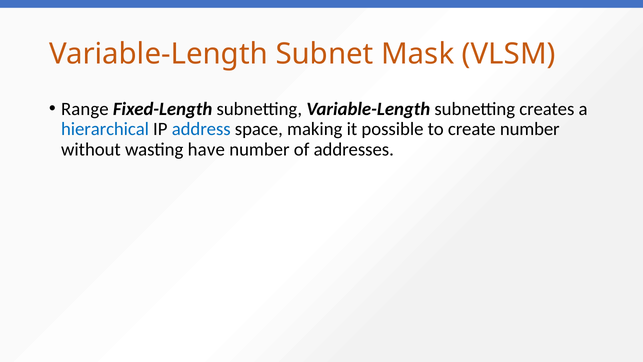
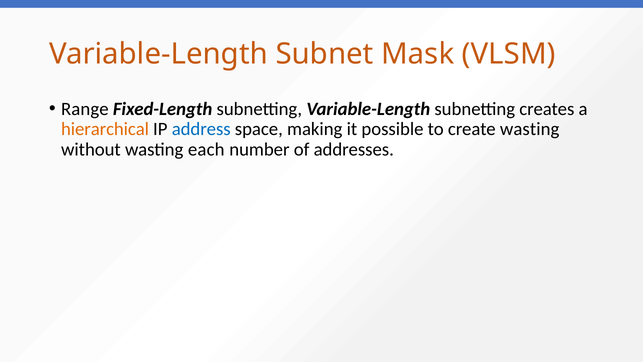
hierarchical colour: blue -> orange
create number: number -> wasting
have: have -> each
